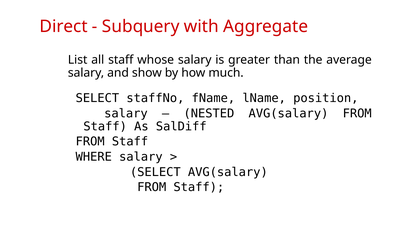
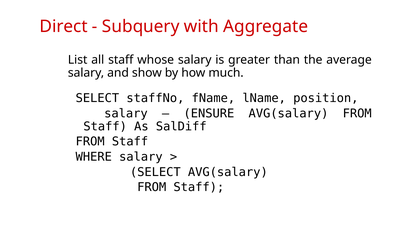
NESTED: NESTED -> ENSURE
